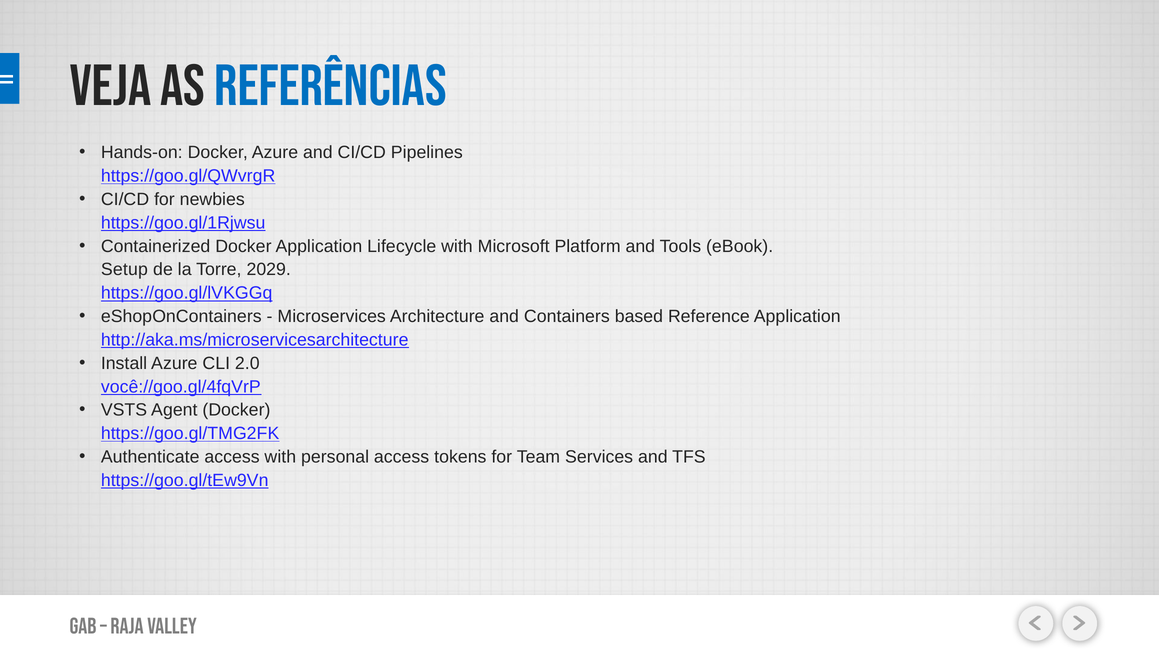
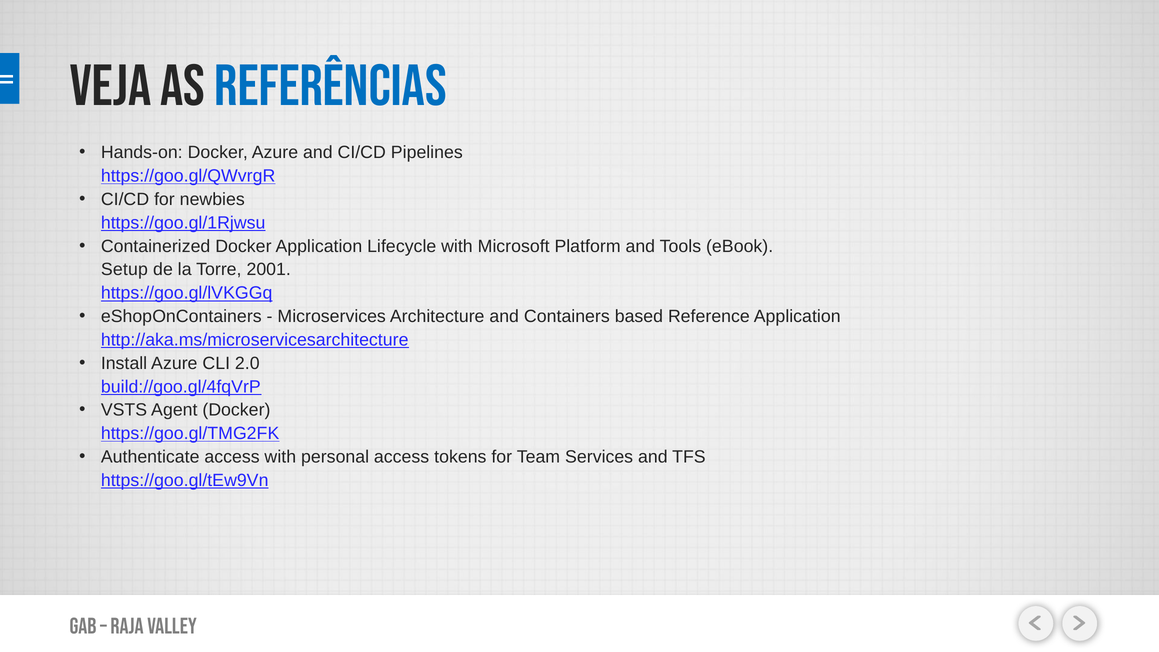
2029: 2029 -> 2001
você://goo.gl/4fqVrP: você://goo.gl/4fqVrP -> build://goo.gl/4fqVrP
